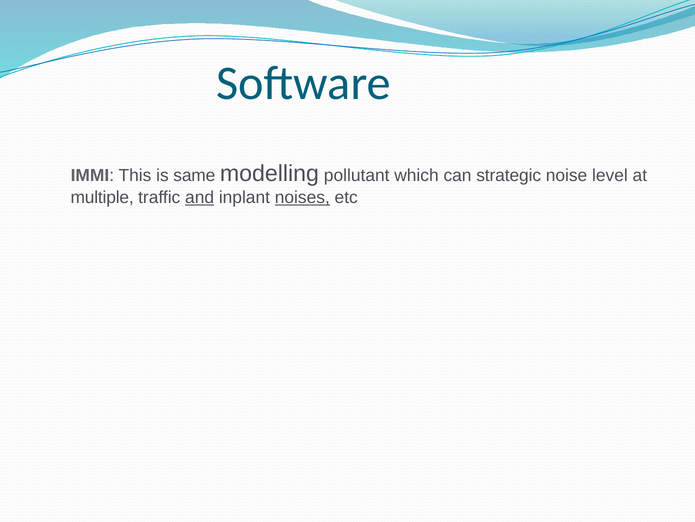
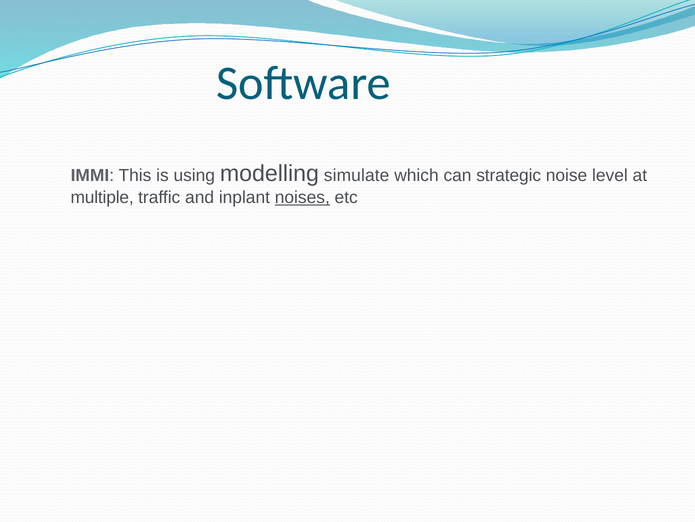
same: same -> using
pollutant: pollutant -> simulate
and underline: present -> none
